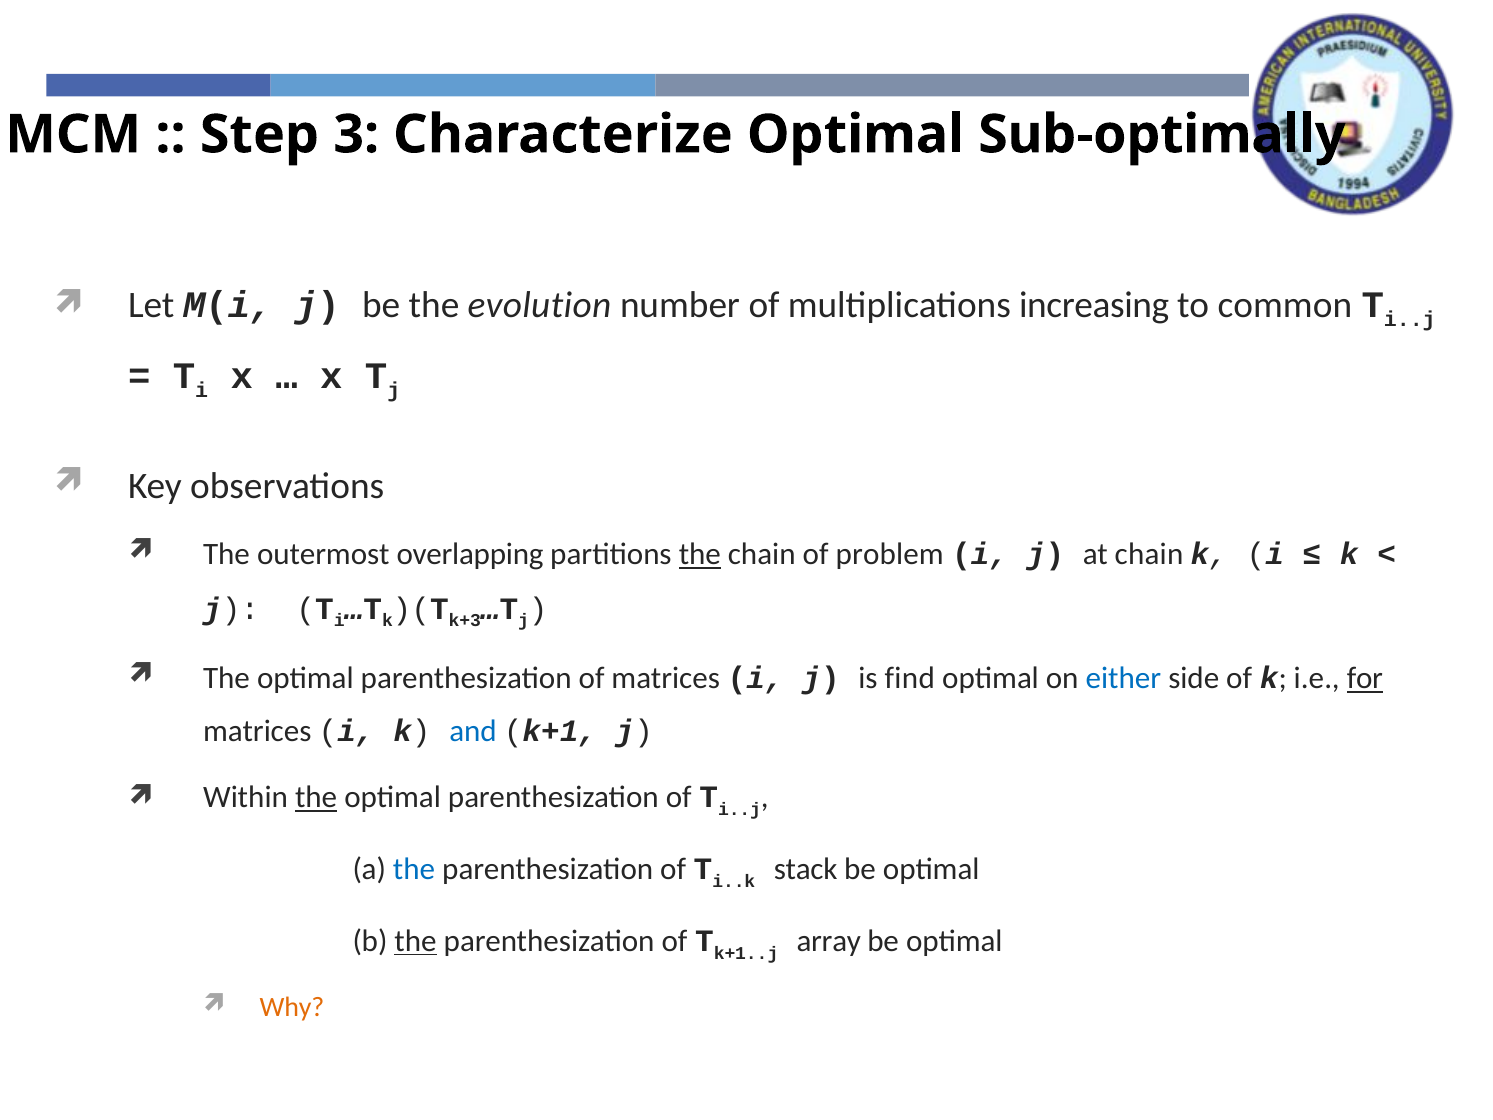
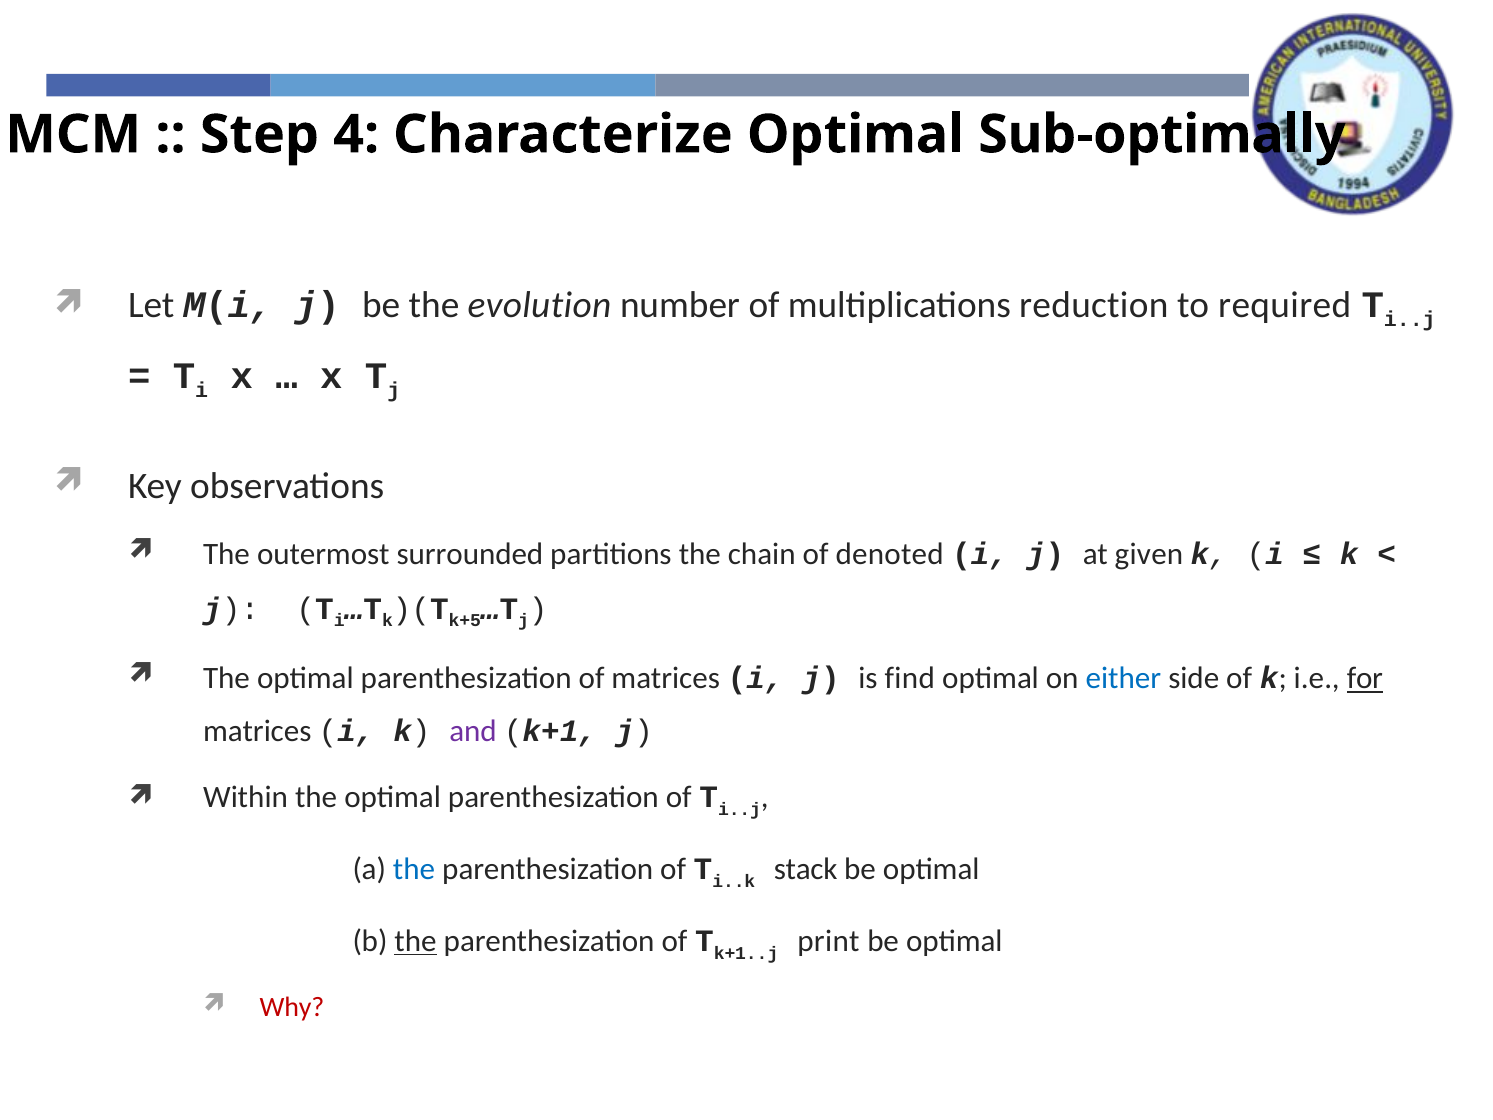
3: 3 -> 4
increasing: increasing -> reduction
common: common -> required
overlapping: overlapping -> surrounded
the at (700, 554) underline: present -> none
problem: problem -> denoted
at chain: chain -> given
k+3: k+3 -> k+5
and colour: blue -> purple
the at (316, 797) underline: present -> none
array: array -> print
Why colour: orange -> red
